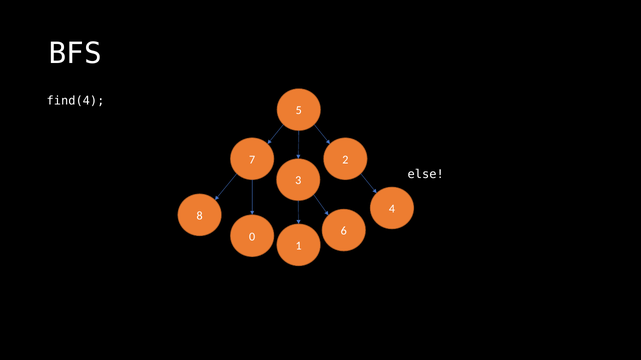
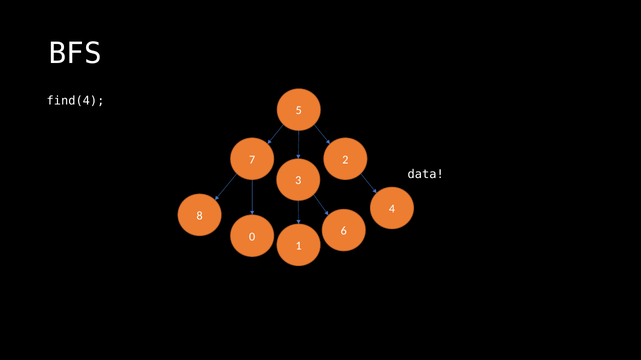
else: else -> data
